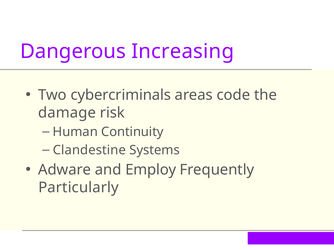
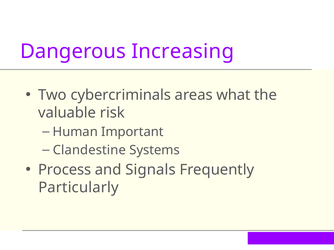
code: code -> what
damage: damage -> valuable
Continuity: Continuity -> Important
Adware: Adware -> Process
Employ: Employ -> Signals
